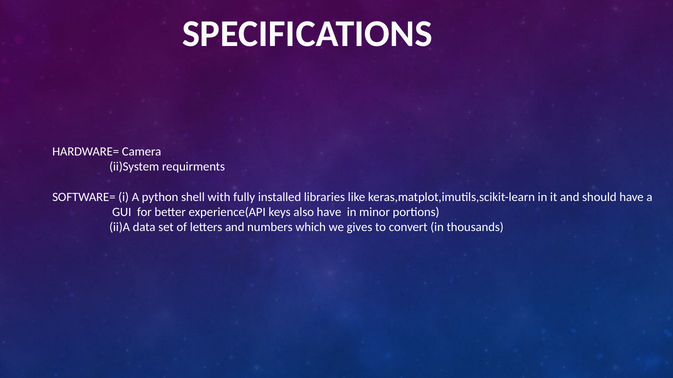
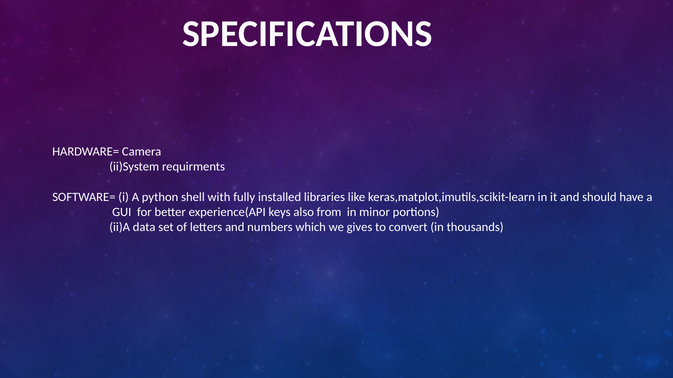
also have: have -> from
